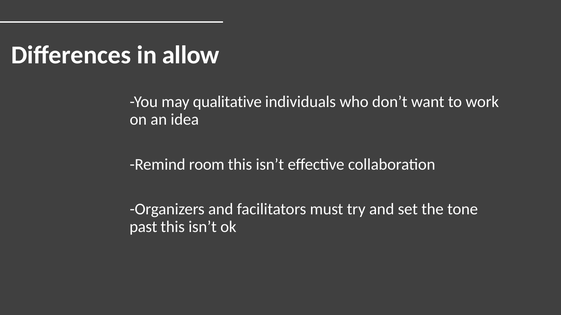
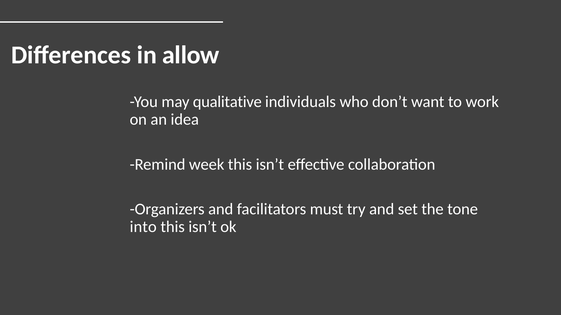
room: room -> week
past: past -> into
